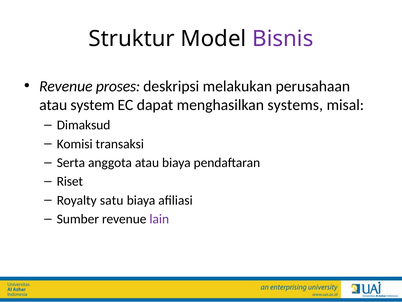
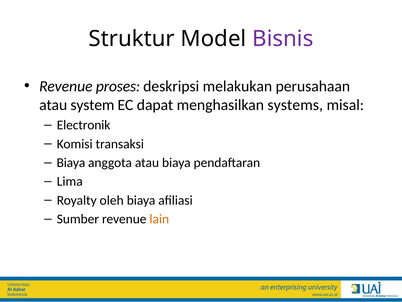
Dimaksud: Dimaksud -> Electronik
Serta at (71, 162): Serta -> Biaya
Riset: Riset -> Lima
satu: satu -> oleh
lain colour: purple -> orange
